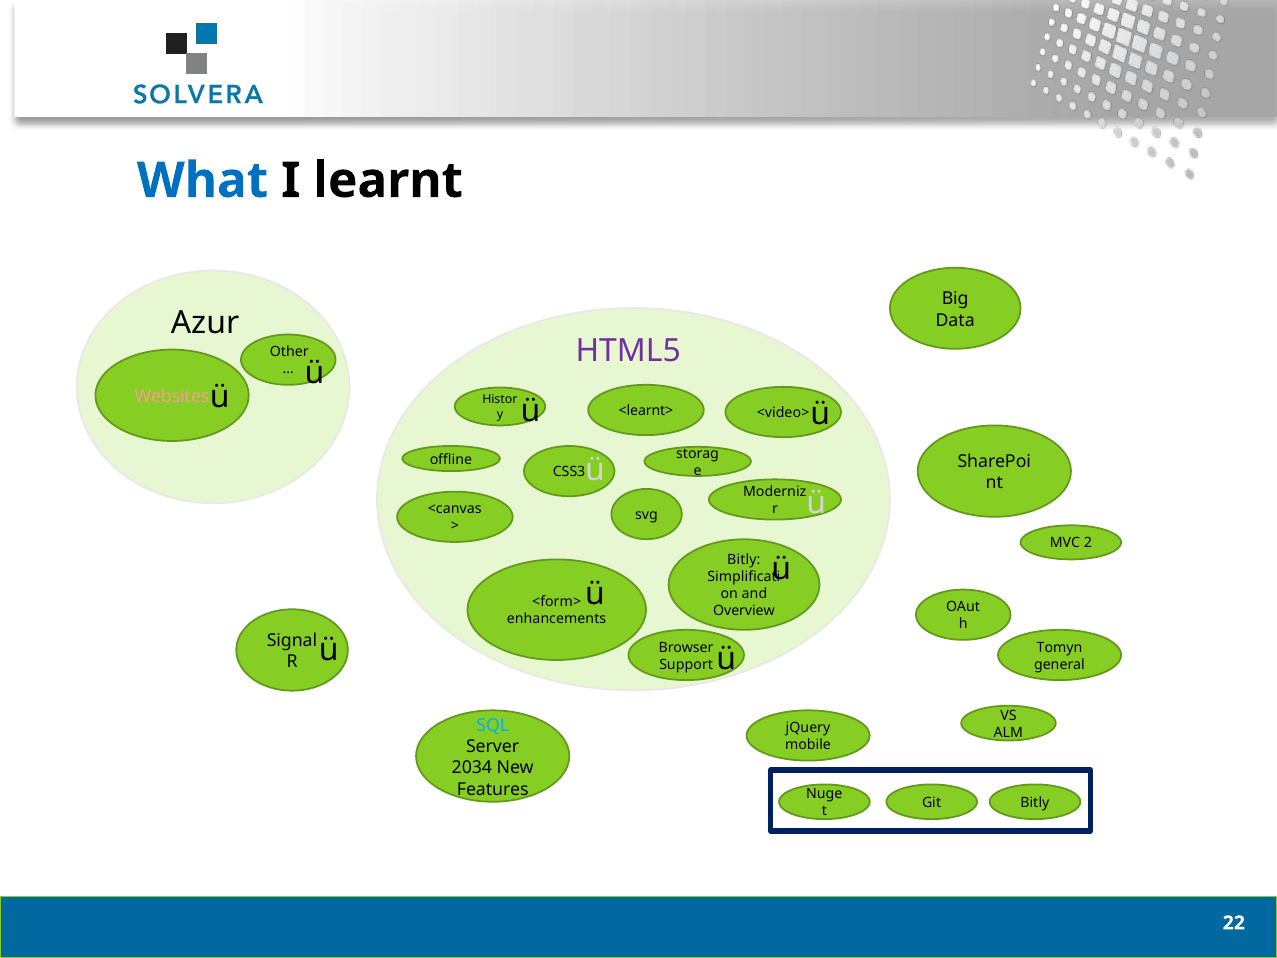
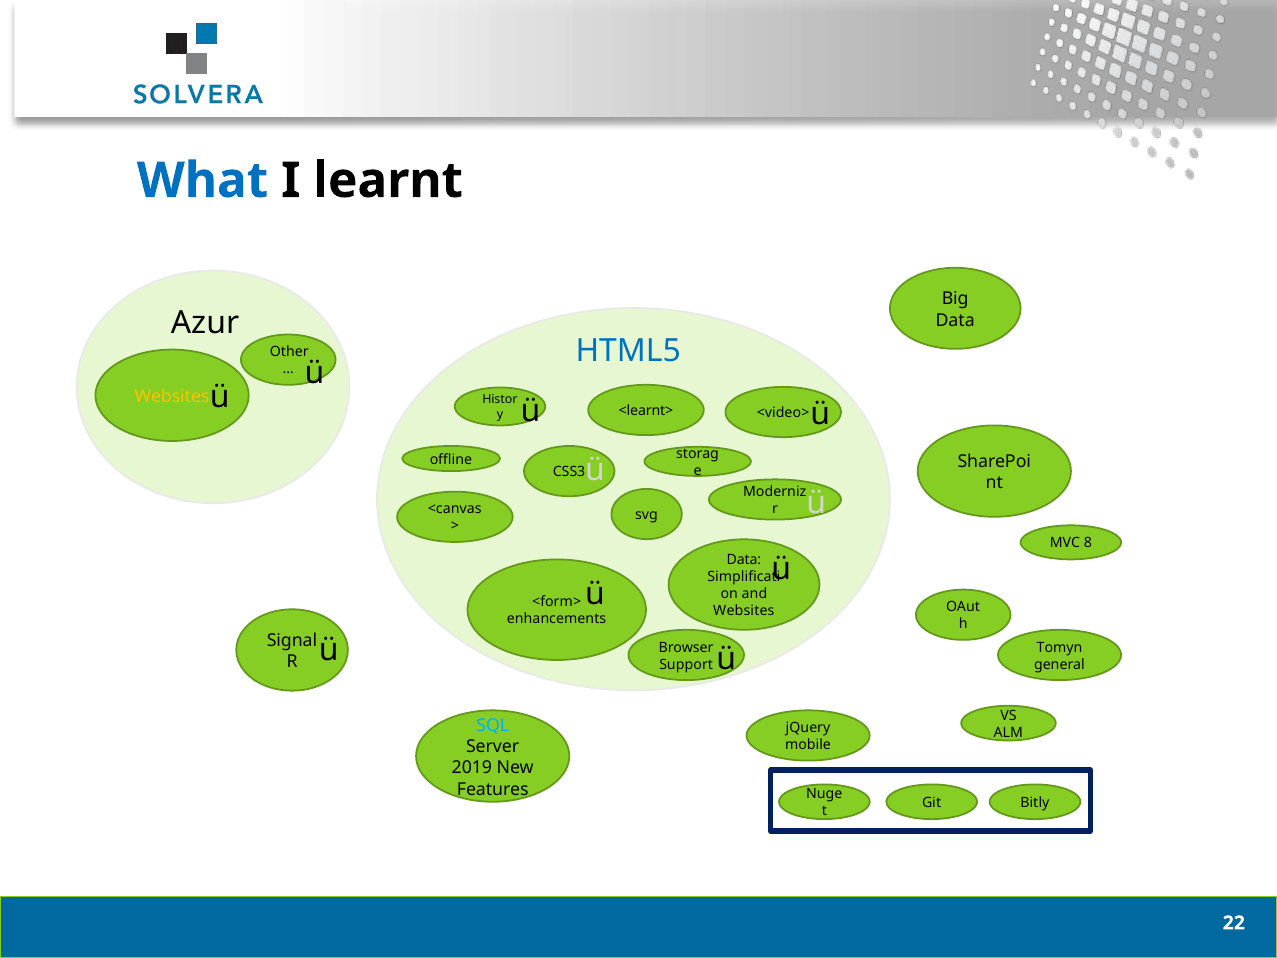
HTML5 colour: purple -> blue
Websites at (172, 396) colour: pink -> yellow
2: 2 -> 8
Bitly at (744, 560): Bitly -> Data
Overview at (744, 611): Overview -> Websites
2034: 2034 -> 2019
